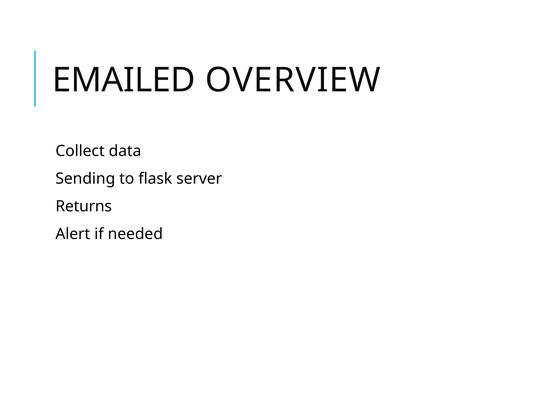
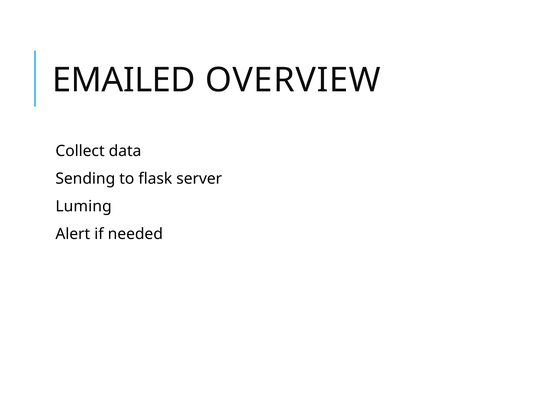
Returns: Returns -> Luming
